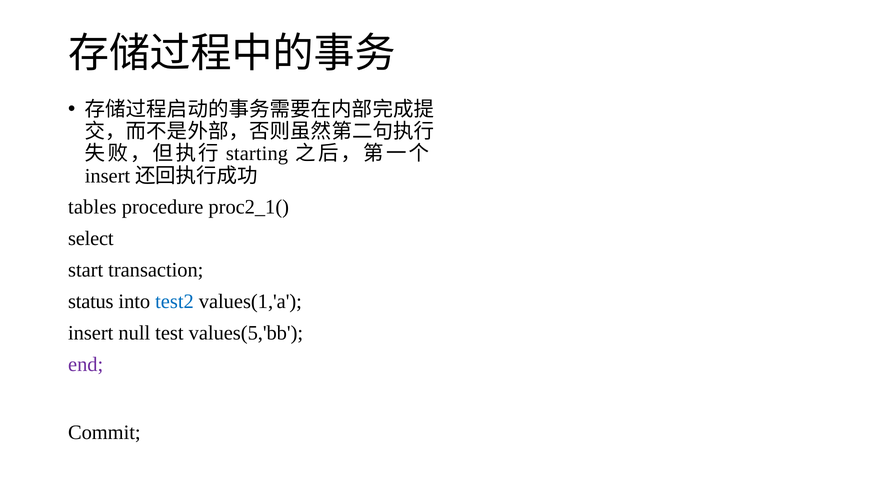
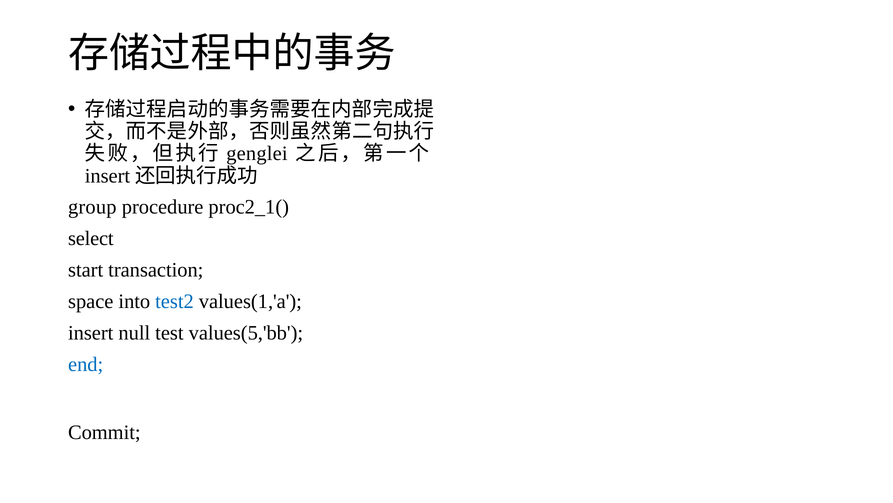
starting: starting -> genglei
tables: tables -> group
status: status -> space
end colour: purple -> blue
